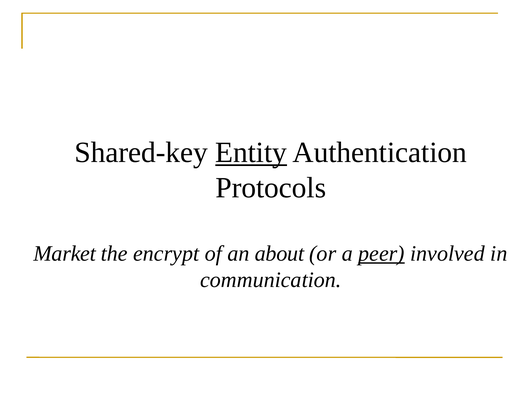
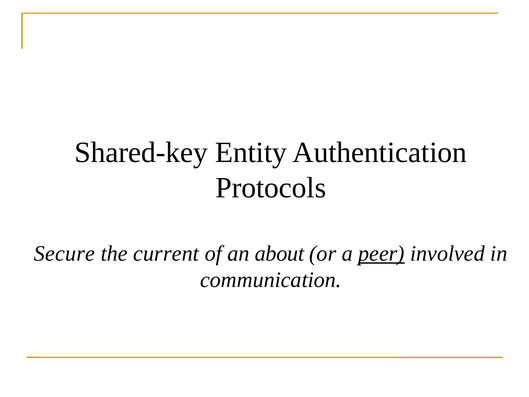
Entity underline: present -> none
Market: Market -> Secure
encrypt: encrypt -> current
